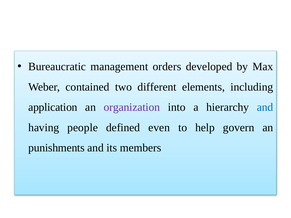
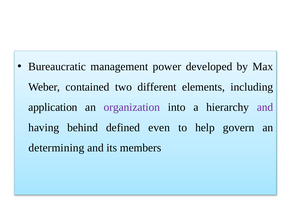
orders: orders -> power
and at (265, 107) colour: blue -> purple
people: people -> behind
punishments: punishments -> determining
